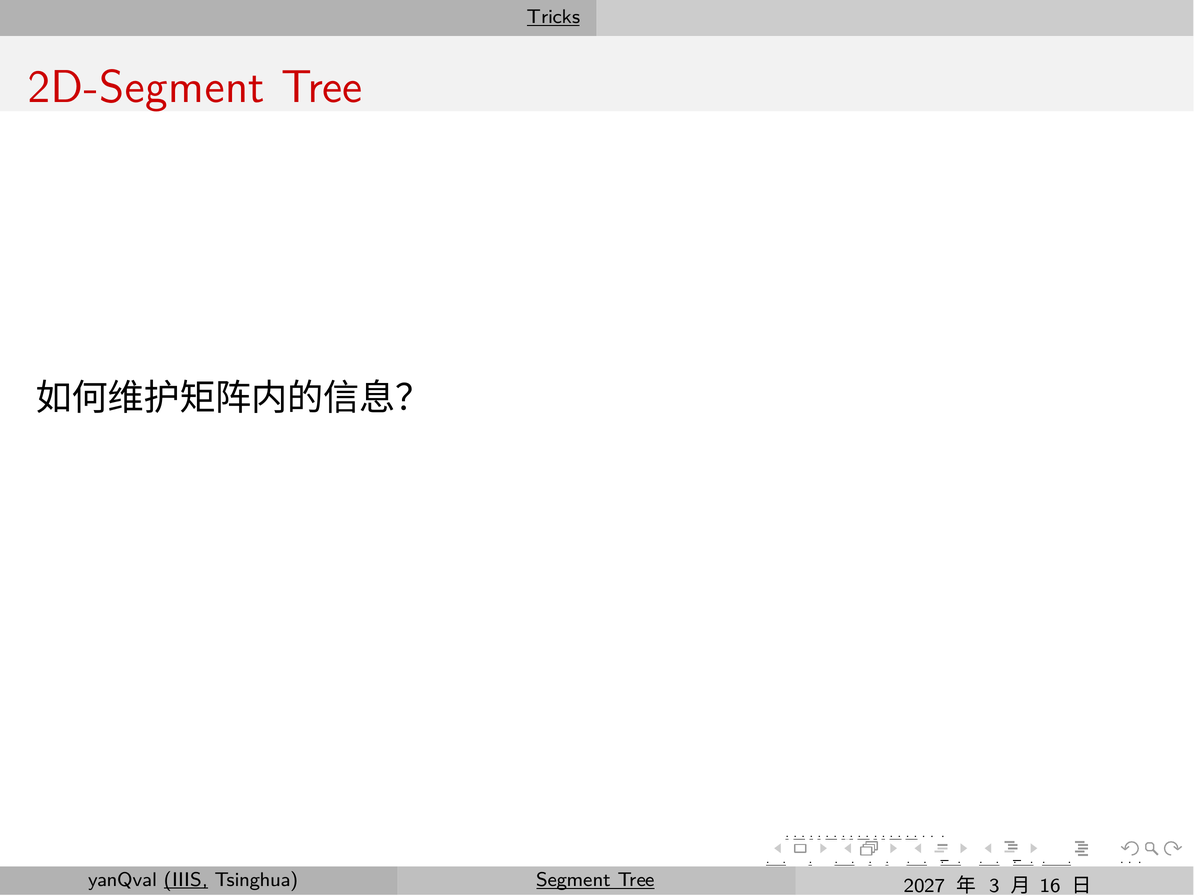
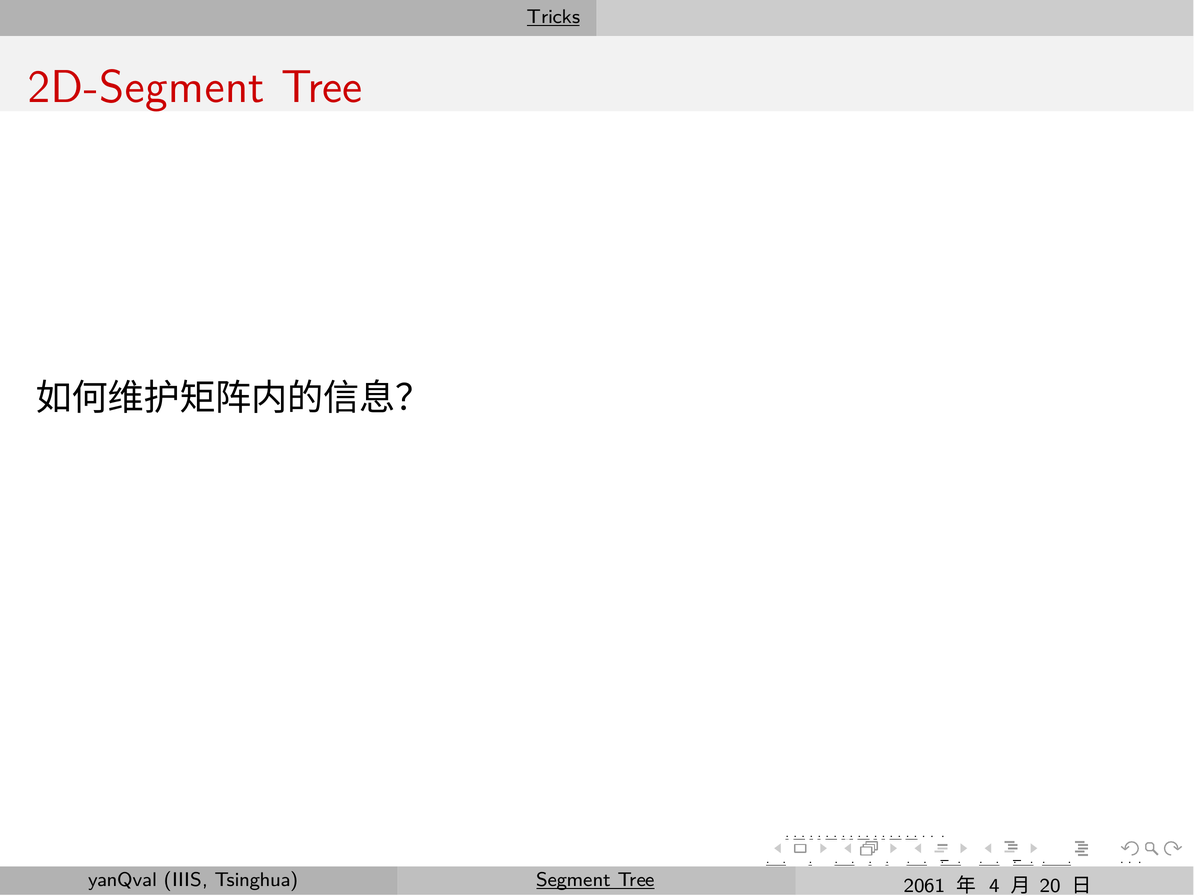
IIIS underline: present -> none
2027: 2027 -> 2061
3: 3 -> 4
16: 16 -> 20
